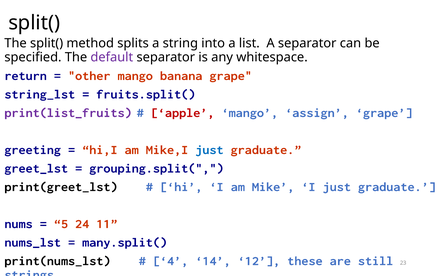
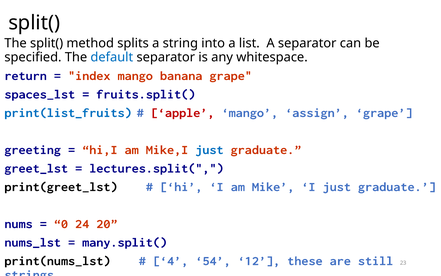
default colour: purple -> blue
other: other -> index
string_lst: string_lst -> spaces_lst
print(list_fruits colour: purple -> blue
grouping.split(: grouping.split( -> lectures.split(
5: 5 -> 0
11: 11 -> 20
14: 14 -> 54
